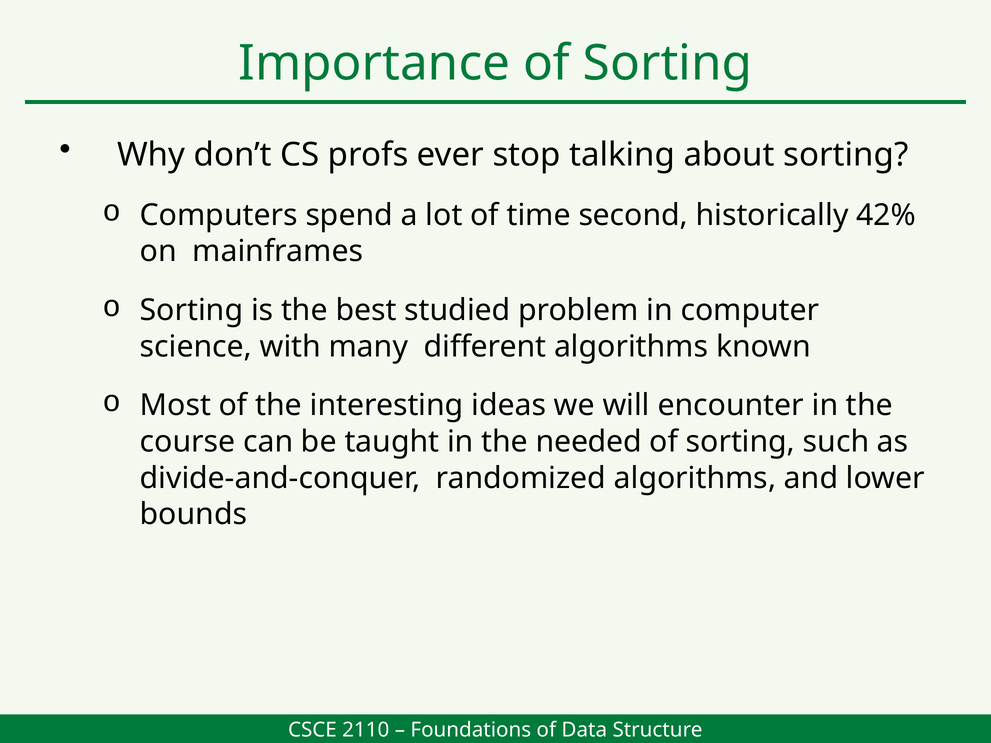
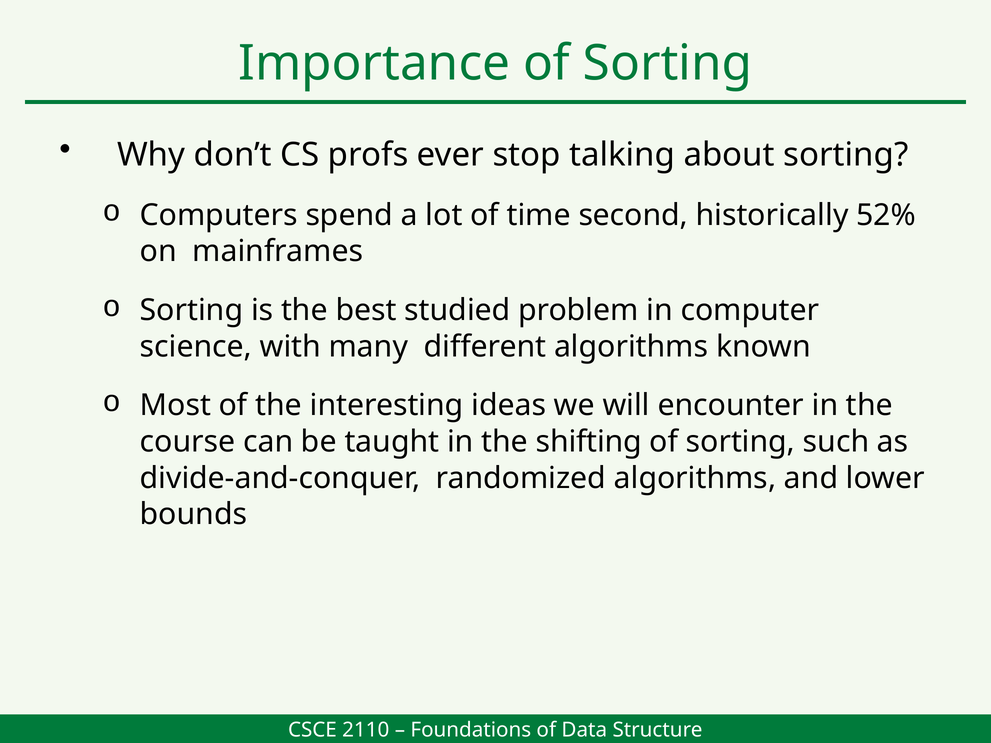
42%: 42% -> 52%
needed: needed -> shifting
